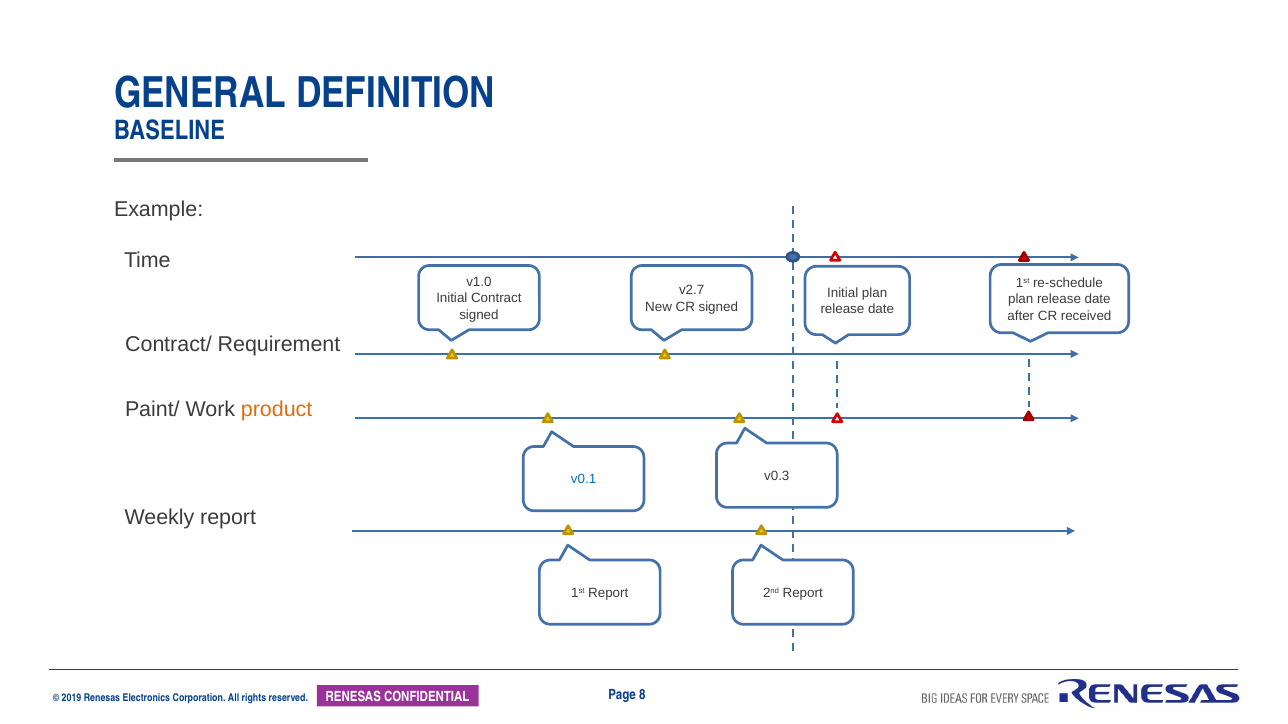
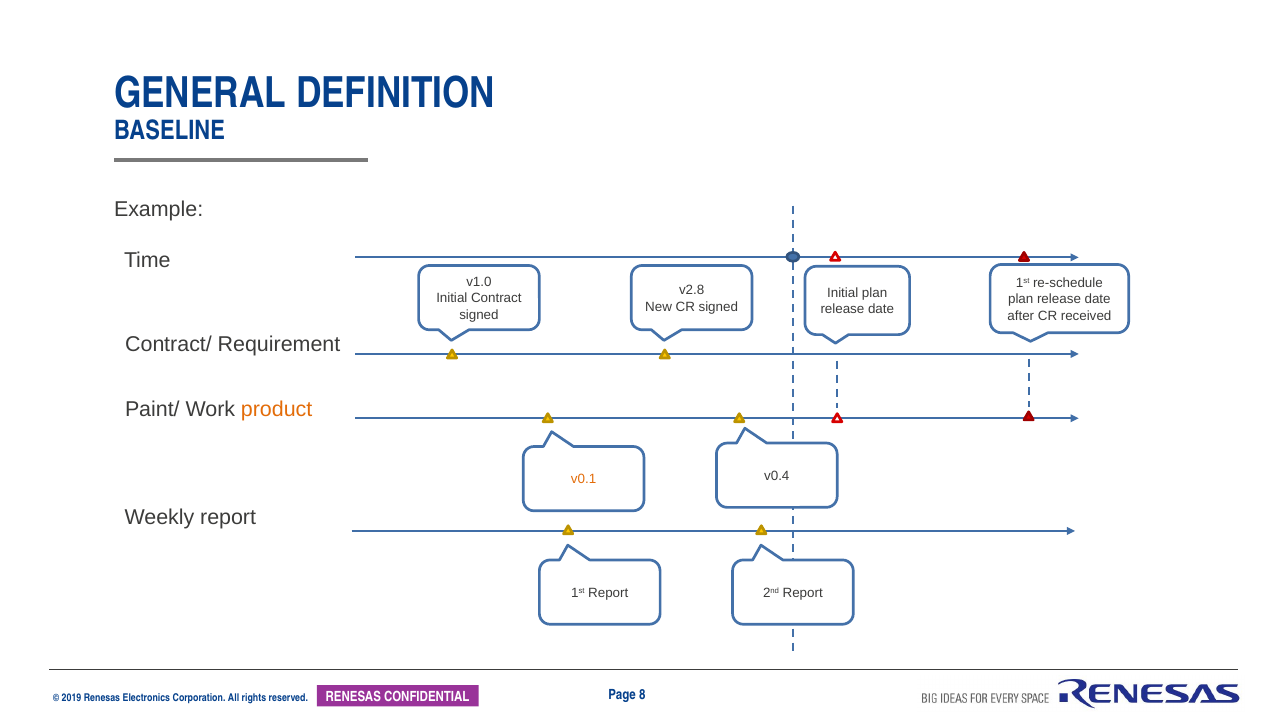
v2.7: v2.7 -> v2.8
v0.3: v0.3 -> v0.4
v0.1 colour: blue -> orange
